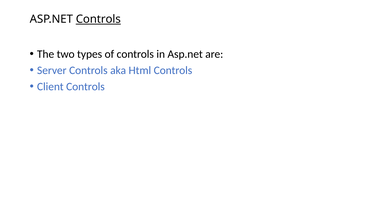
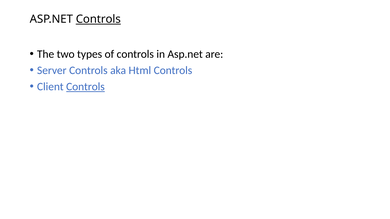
Controls at (85, 87) underline: none -> present
